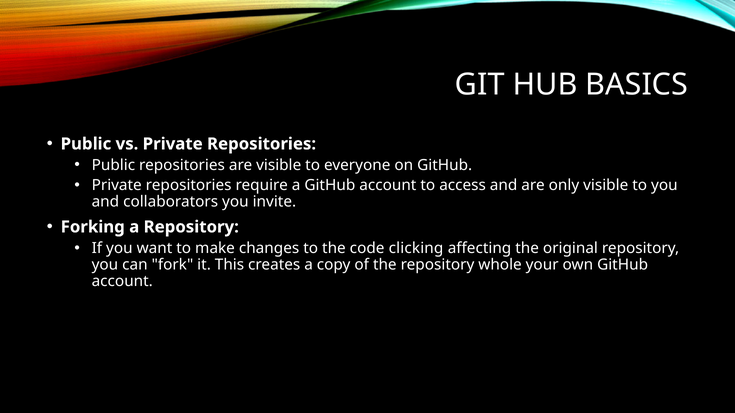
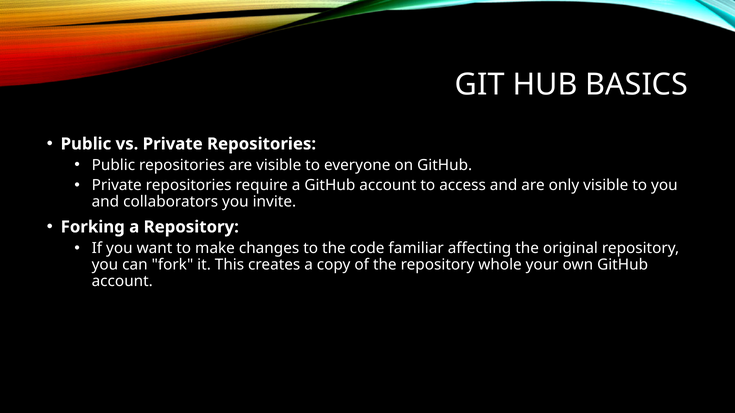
clicking: clicking -> familiar
